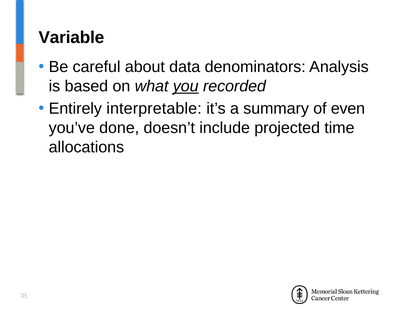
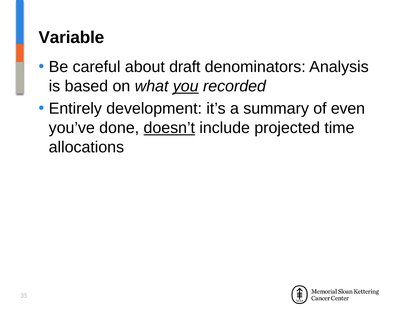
data: data -> draft
interpretable: interpretable -> development
doesn’t underline: none -> present
